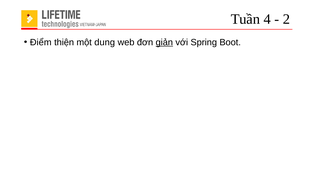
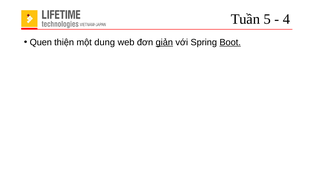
4: 4 -> 5
2: 2 -> 4
Điểm: Điểm -> Quen
Boot underline: none -> present
